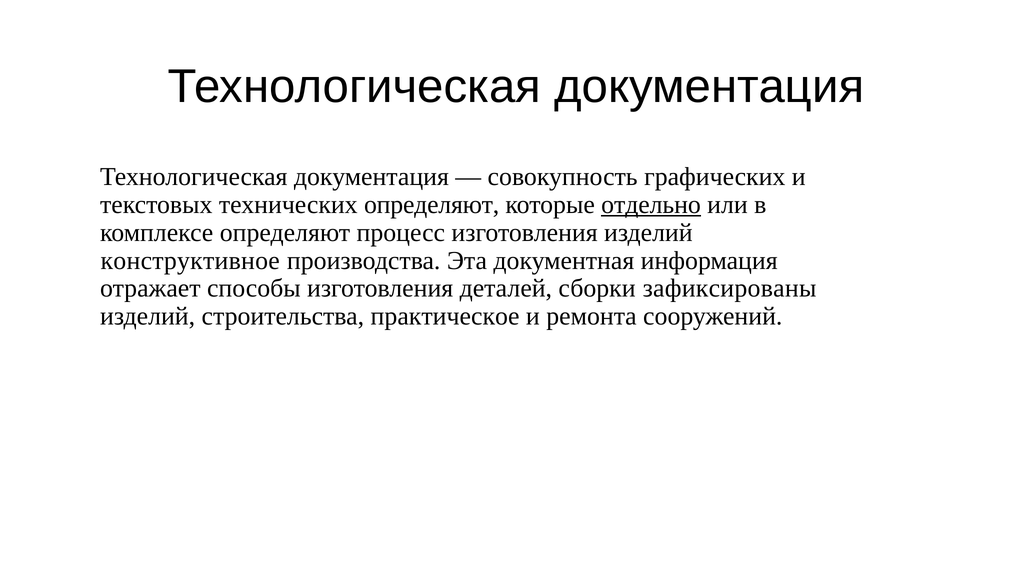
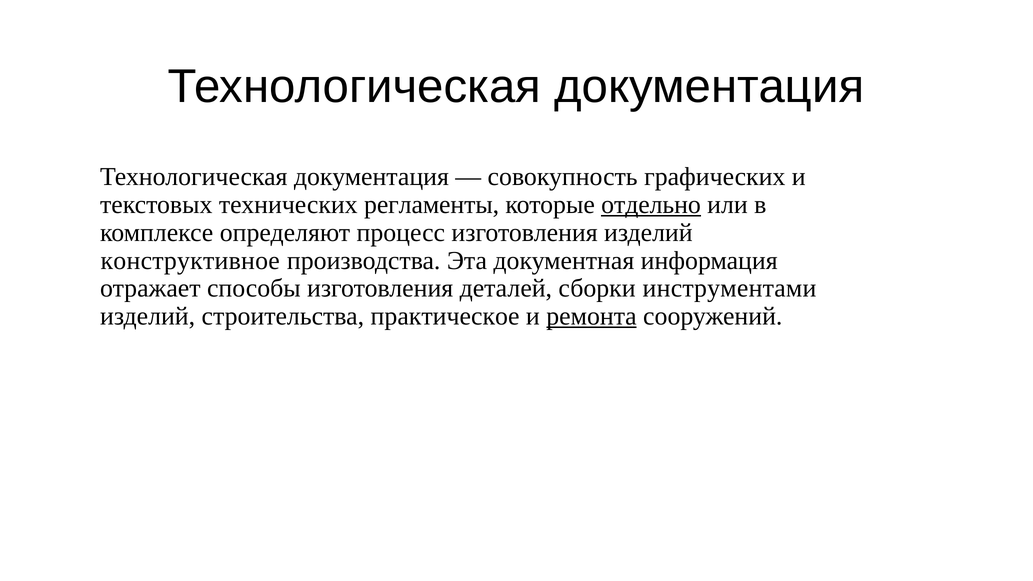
технических определяют: определяют -> регламенты
зафиксированы: зафиксированы -> инструментами
ремонта underline: none -> present
